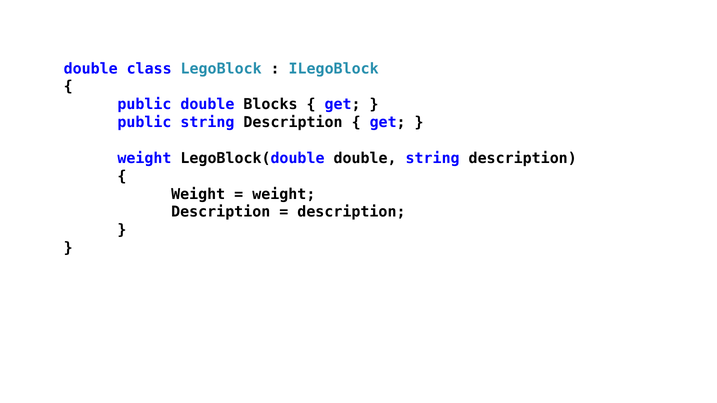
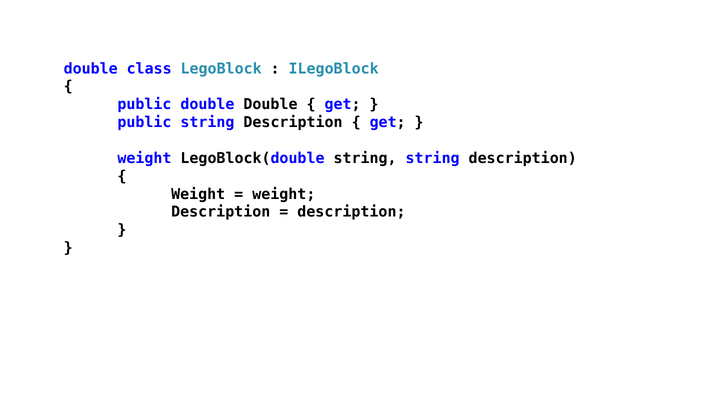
double Blocks: Blocks -> Double
LegoBlock(double double: double -> string
